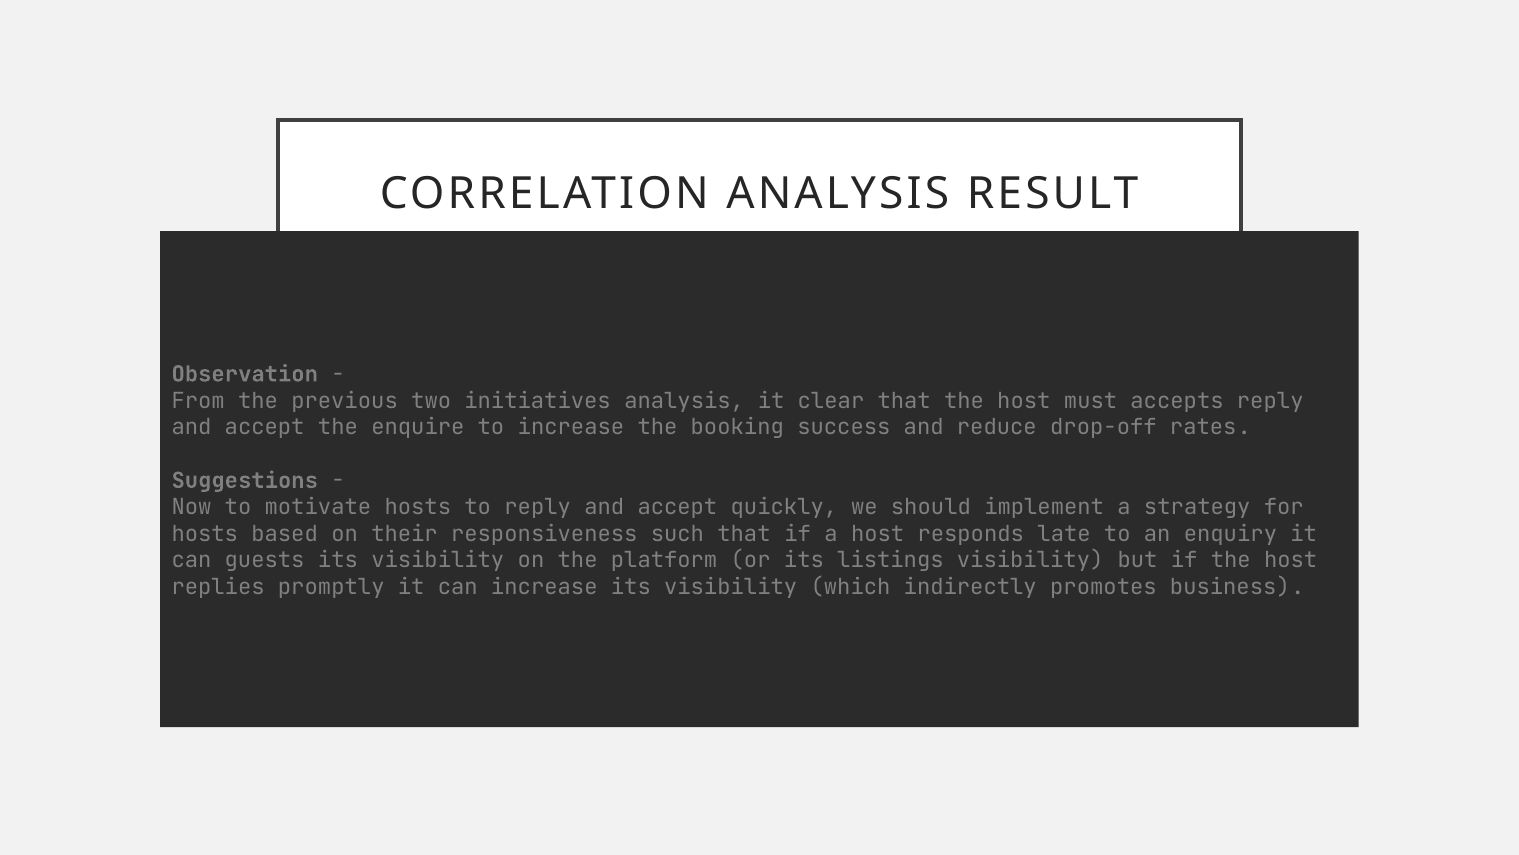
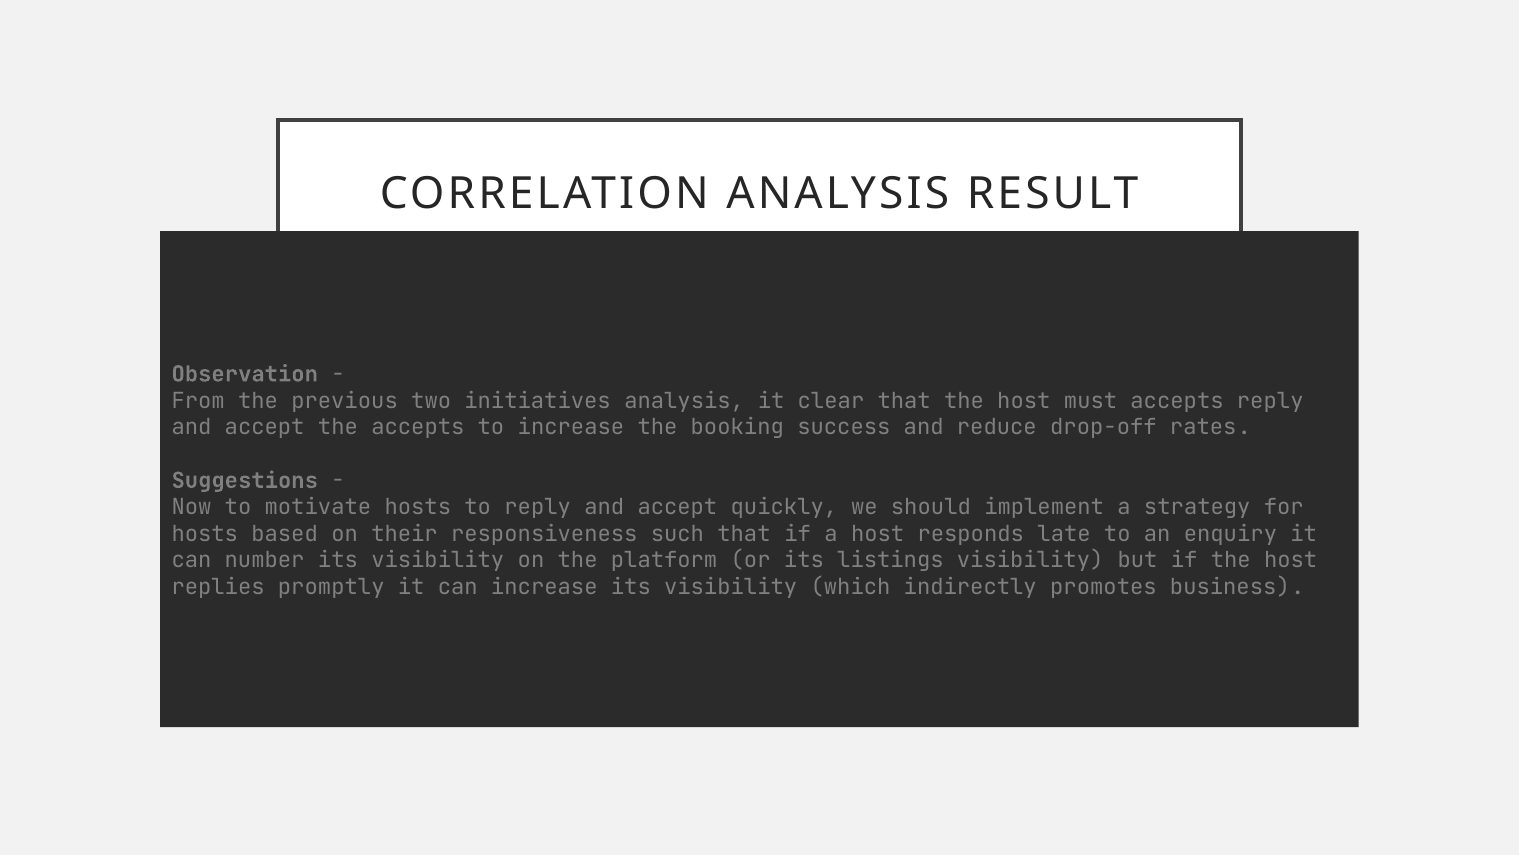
the enquire: enquire -> accepts
guests: guests -> number
